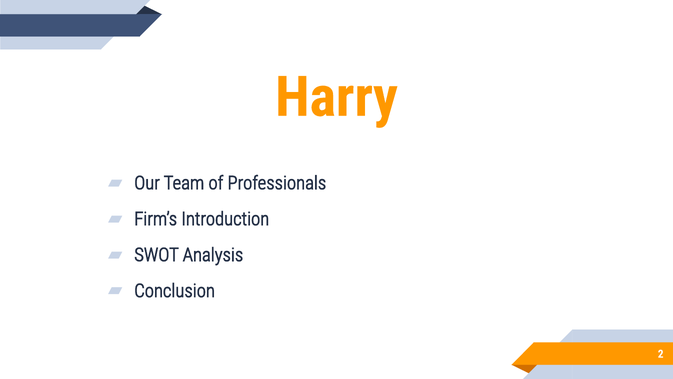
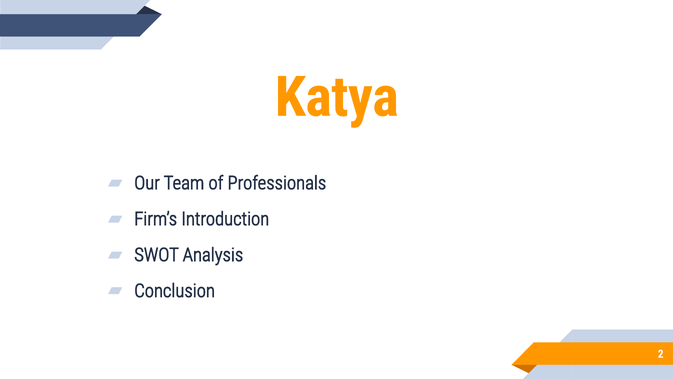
Harry: Harry -> Katya
